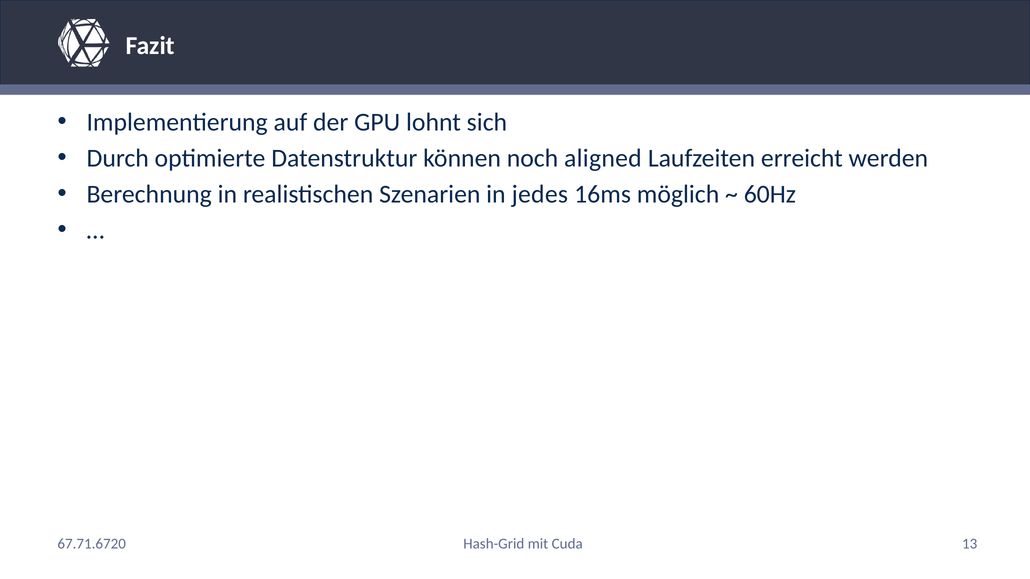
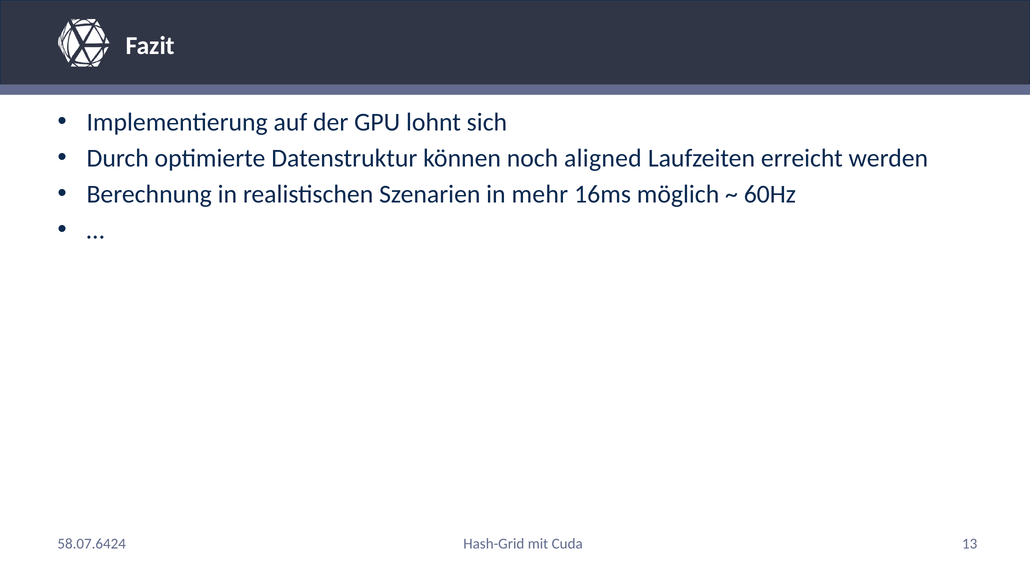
jedes: jedes -> mehr
67.71.6720: 67.71.6720 -> 58.07.6424
